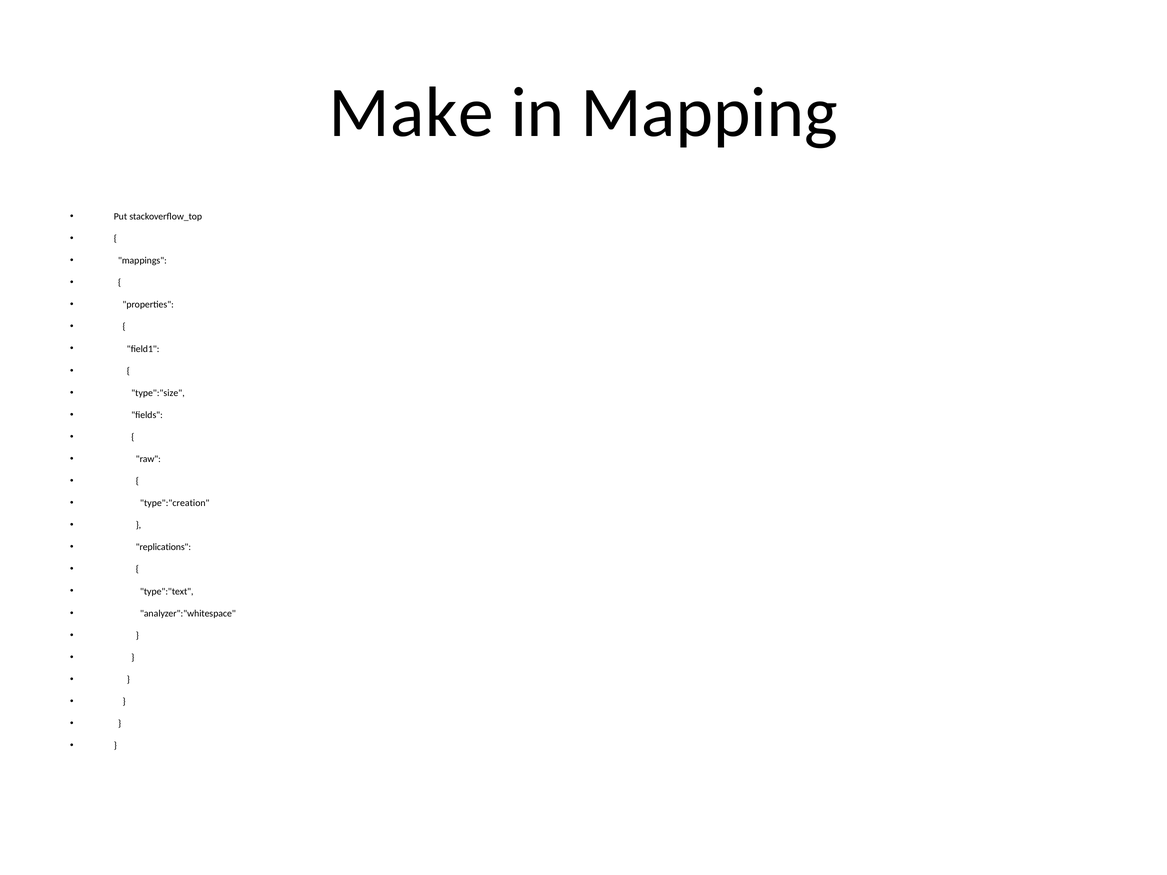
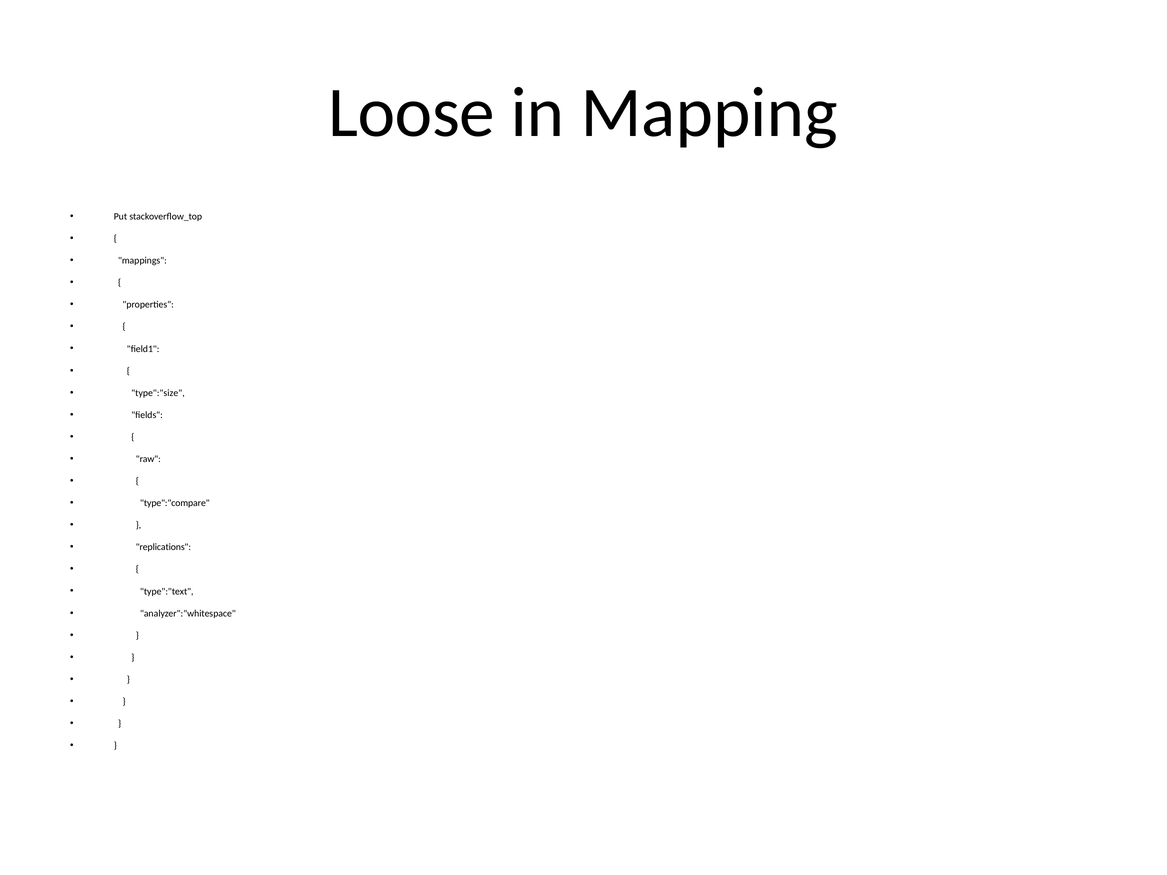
Make: Make -> Loose
type":"creation: type":"creation -> type":"compare
